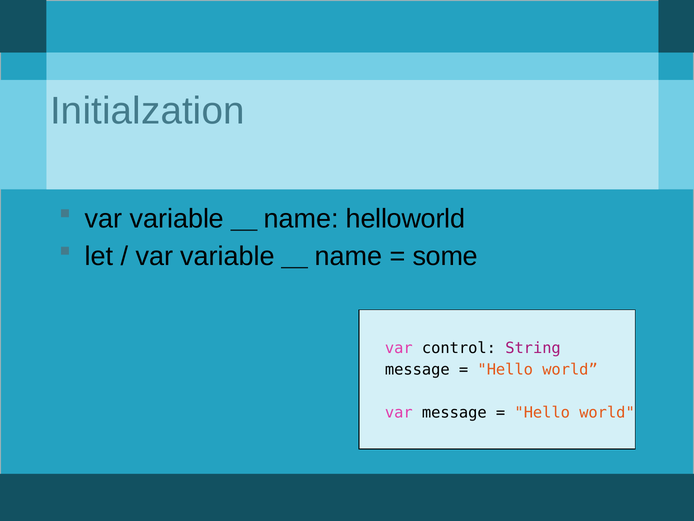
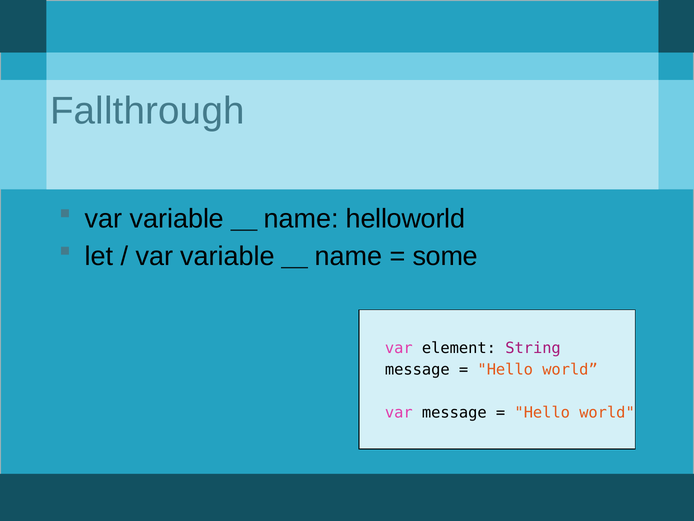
Initialzation: Initialzation -> Fallthrough
control: control -> element
